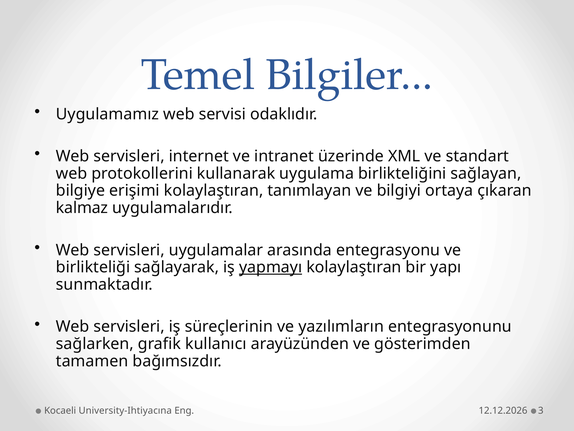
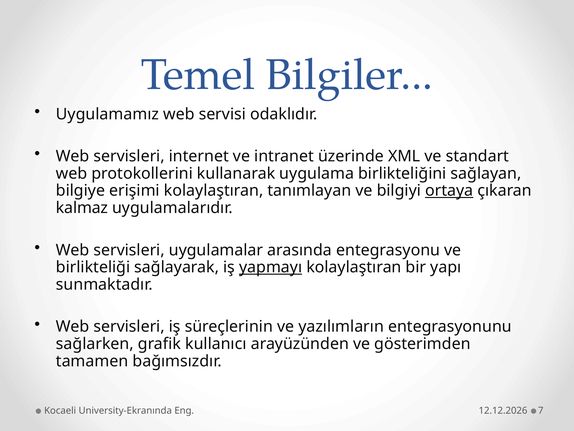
ortaya underline: none -> present
University-Ihtiyacına: University-Ihtiyacına -> University-Ekranında
3: 3 -> 7
